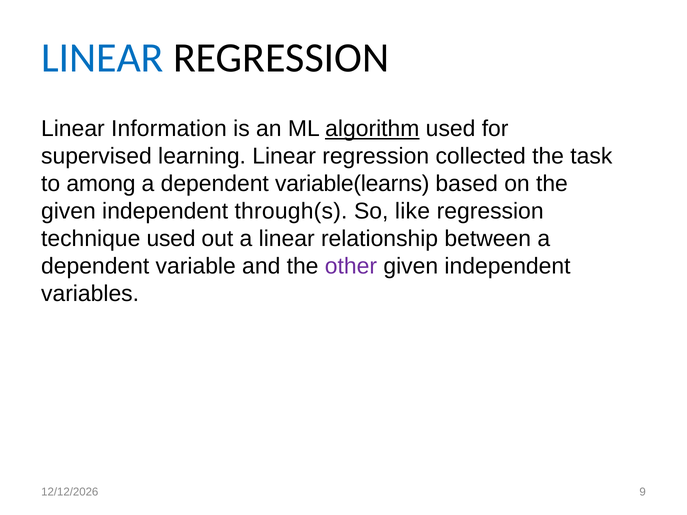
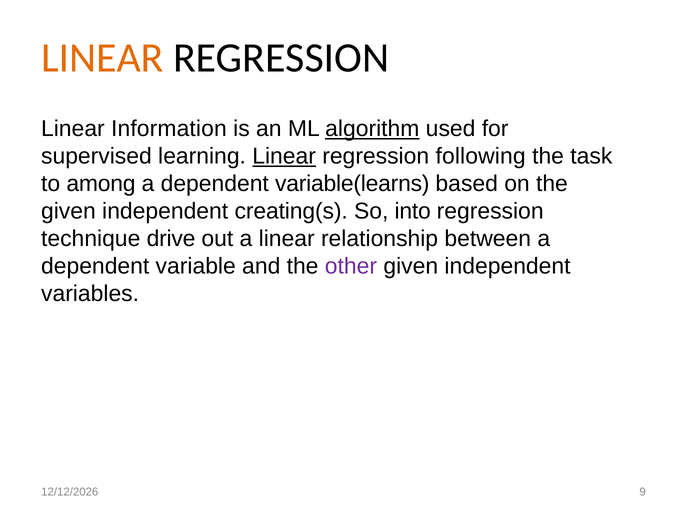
LINEAR at (102, 58) colour: blue -> orange
Linear at (284, 156) underline: none -> present
collected: collected -> following
through(s: through(s -> creating(s
like: like -> into
technique used: used -> drive
